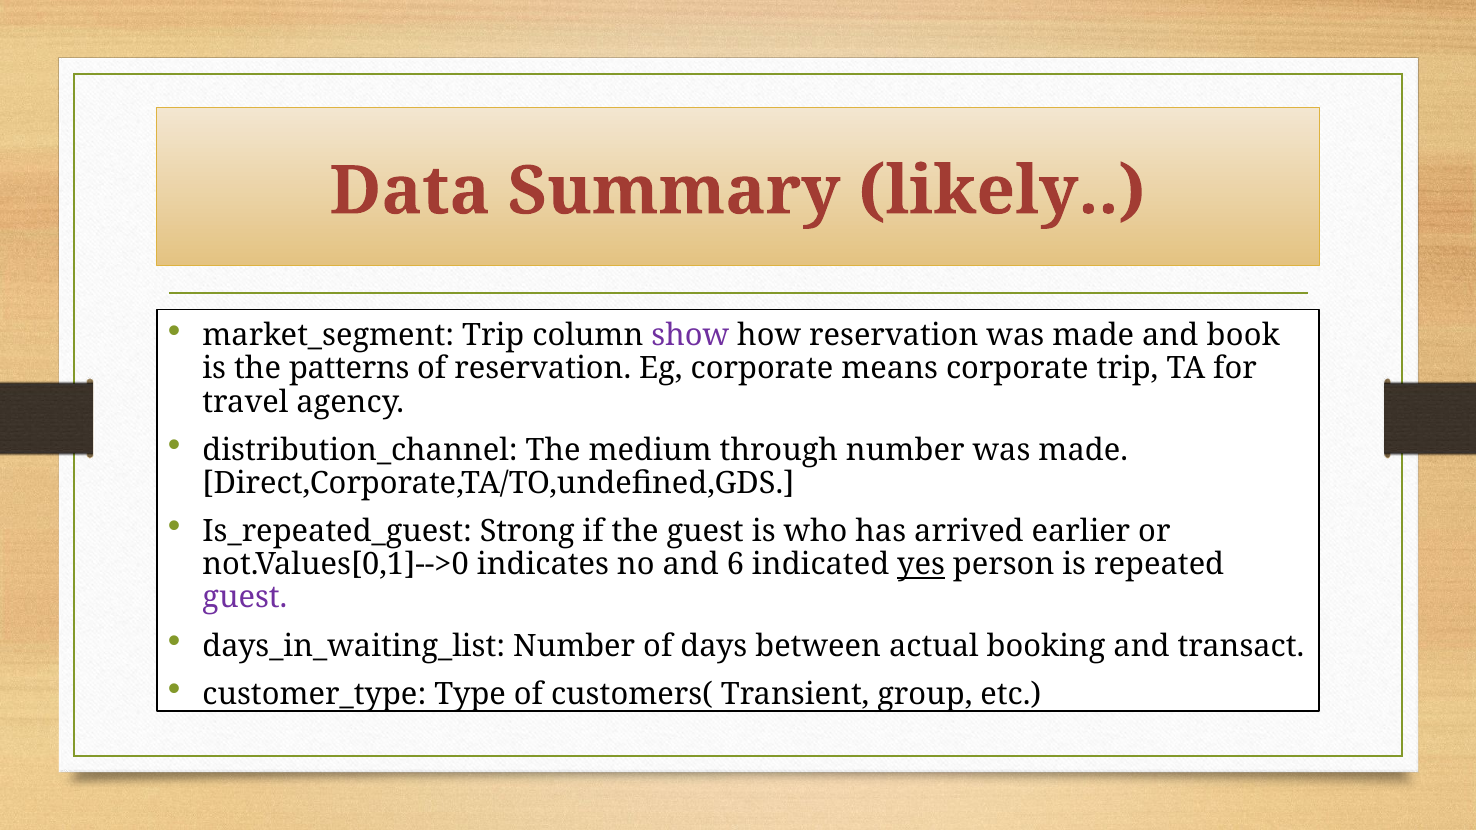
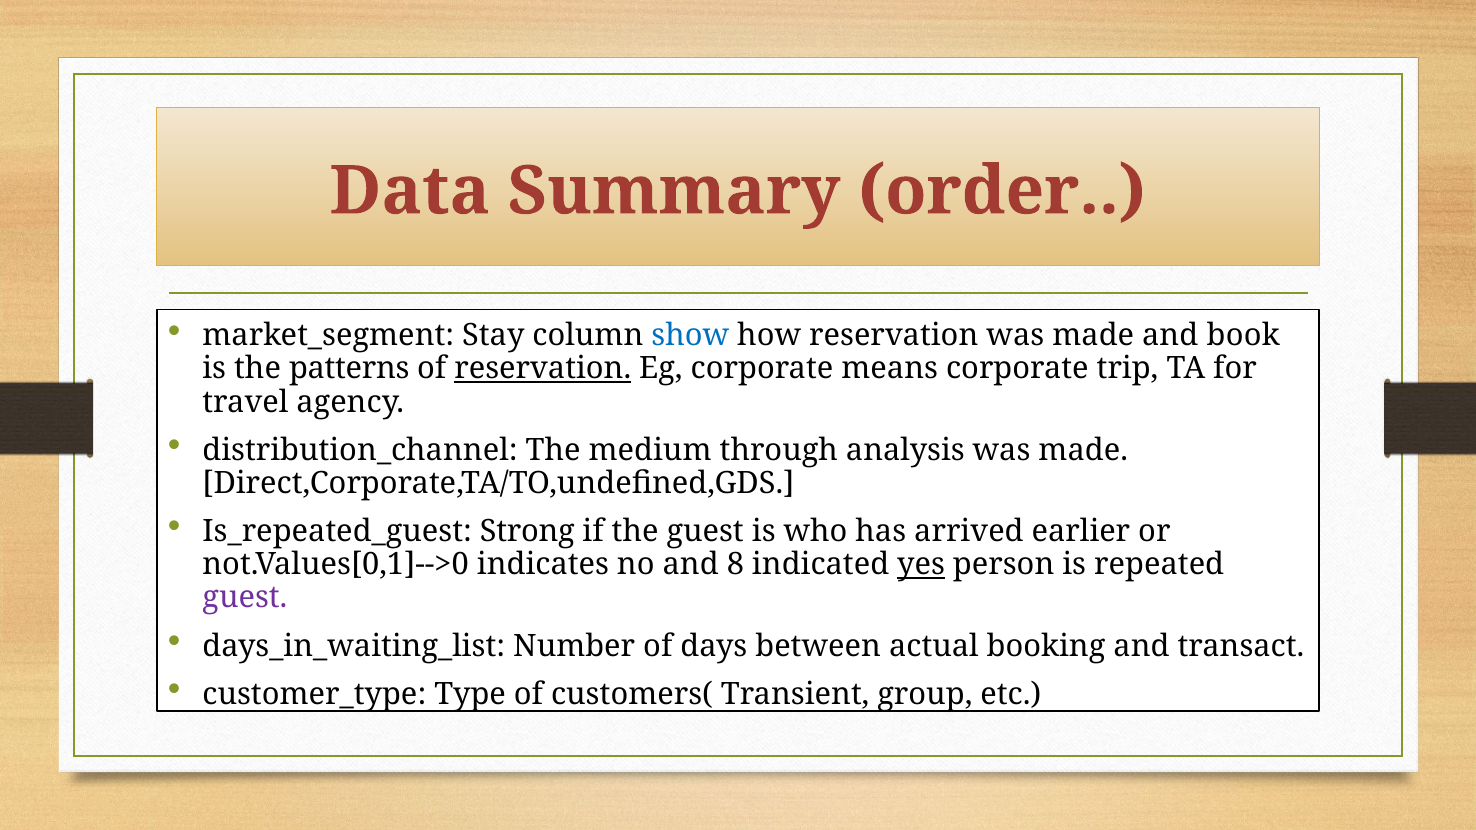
likely: likely -> order
market_segment Trip: Trip -> Stay
show colour: purple -> blue
reservation at (543, 369) underline: none -> present
through number: number -> analysis
6: 6 -> 8
